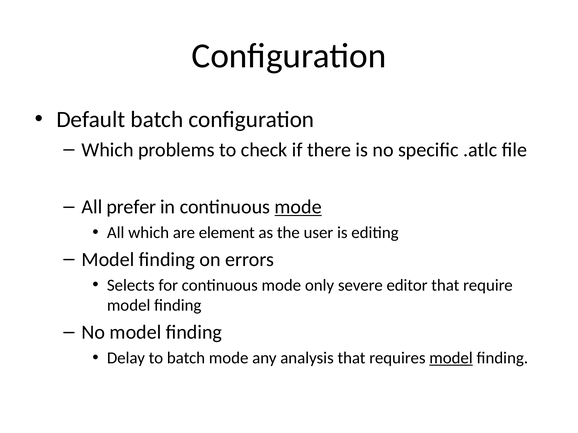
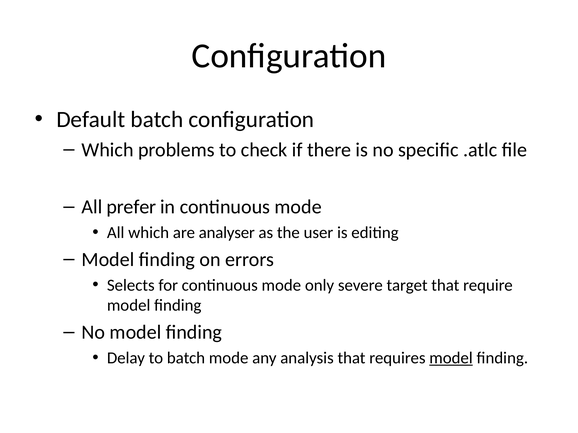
mode at (298, 207) underline: present -> none
element: element -> analyser
editor: editor -> target
